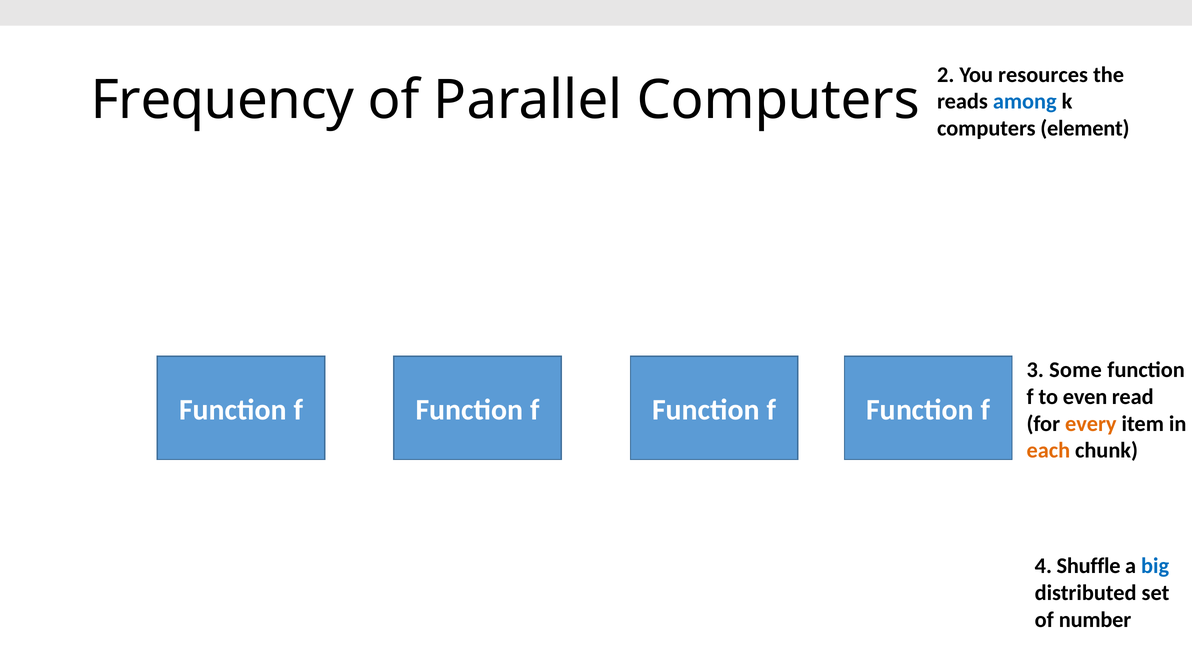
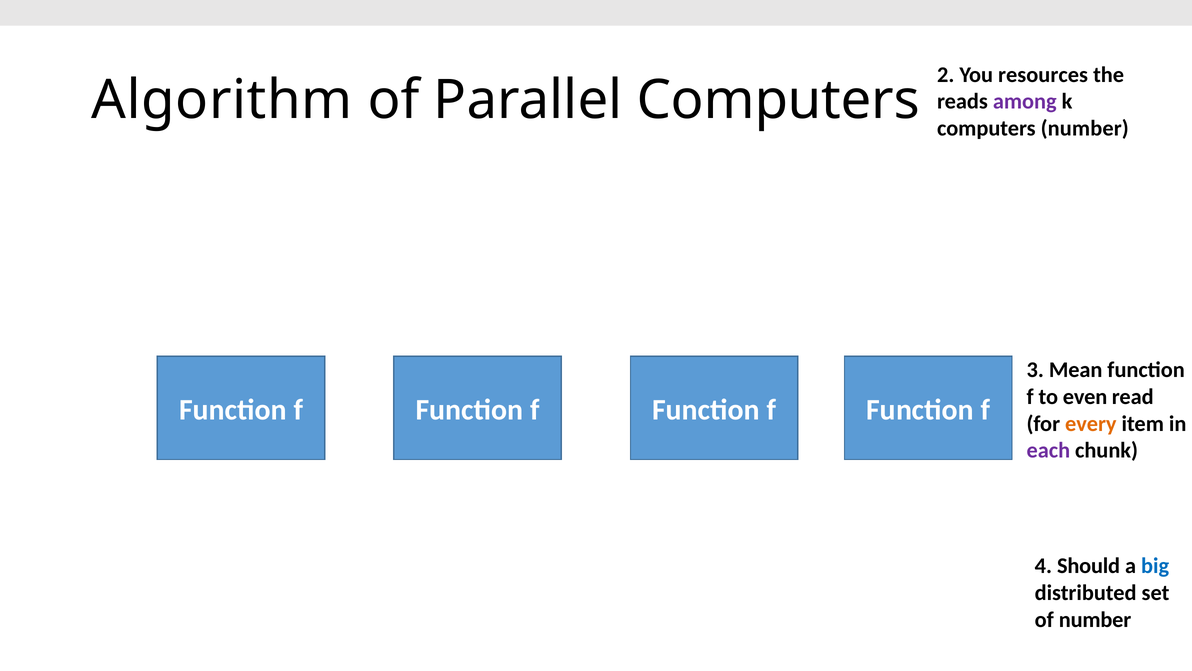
Frequency: Frequency -> Algorithm
among colour: blue -> purple
computers element: element -> number
Some: Some -> Mean
each colour: orange -> purple
Shuffle: Shuffle -> Should
